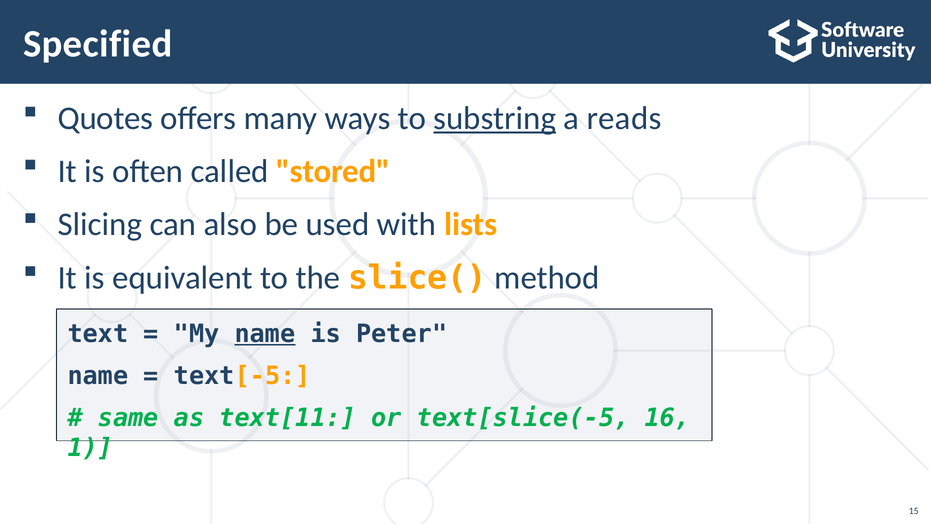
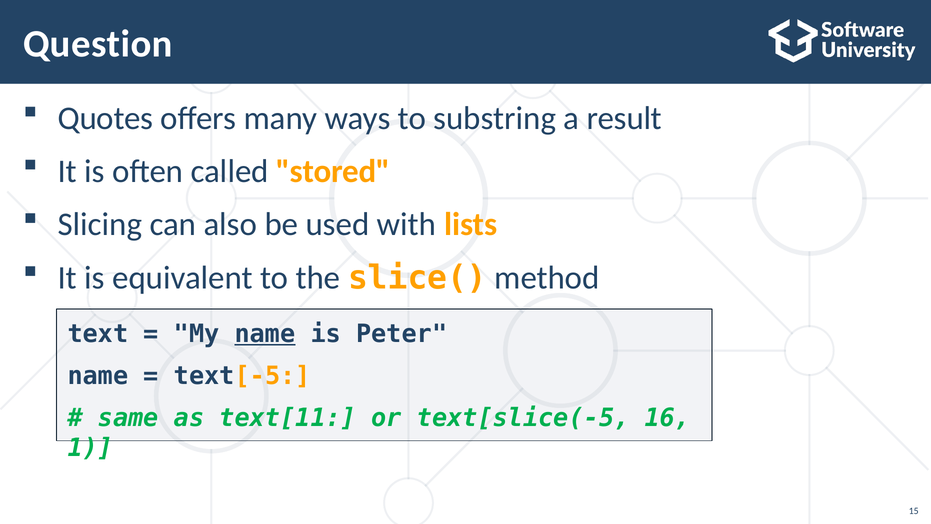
Specified: Specified -> Question
substring underline: present -> none
reads: reads -> result
